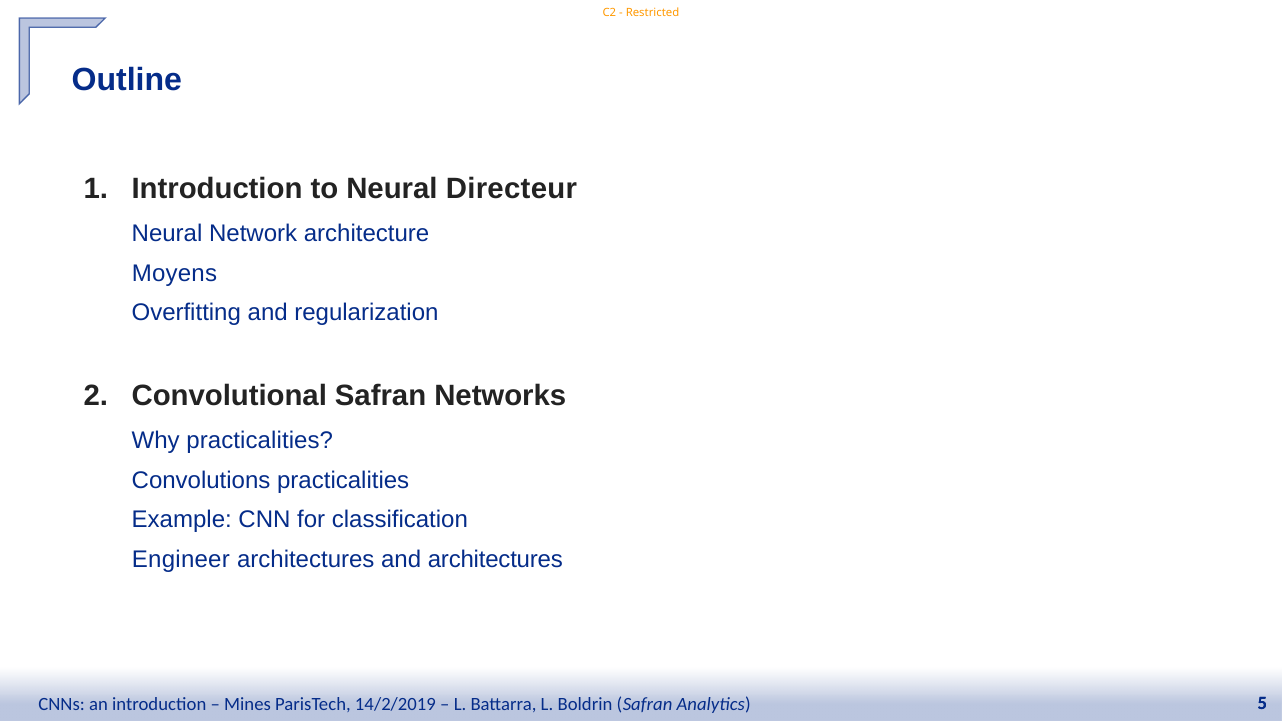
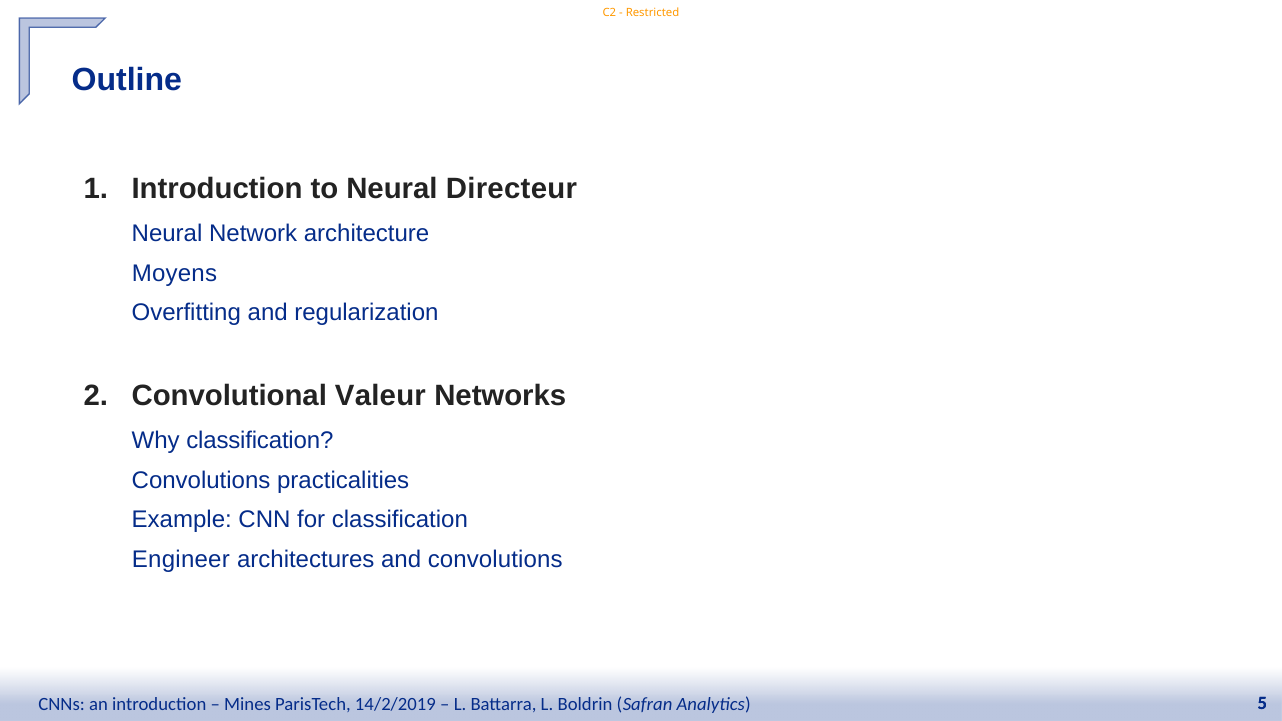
Convolutional Safran: Safran -> Valeur
Why practicalities: practicalities -> classification
and architectures: architectures -> convolutions
